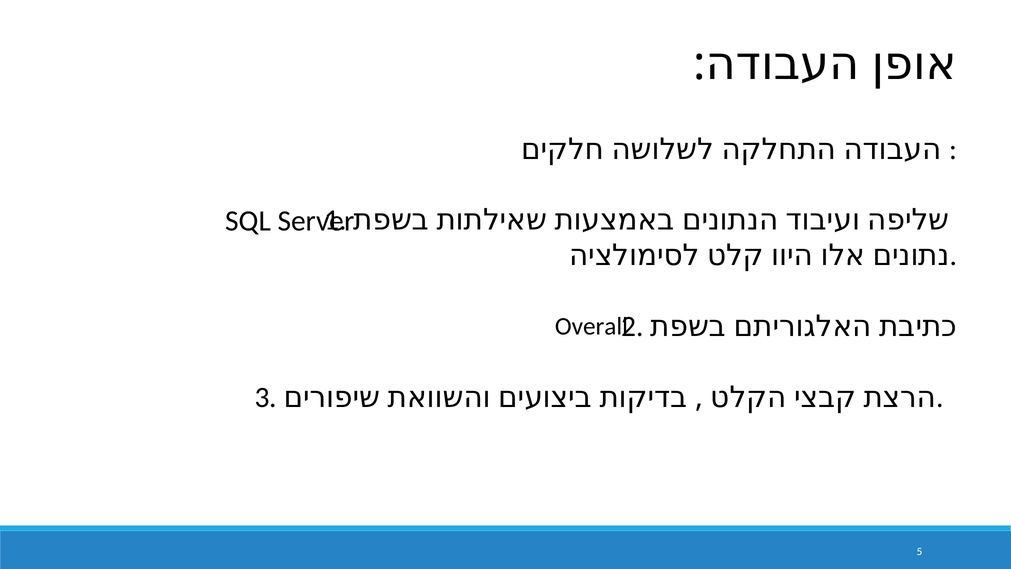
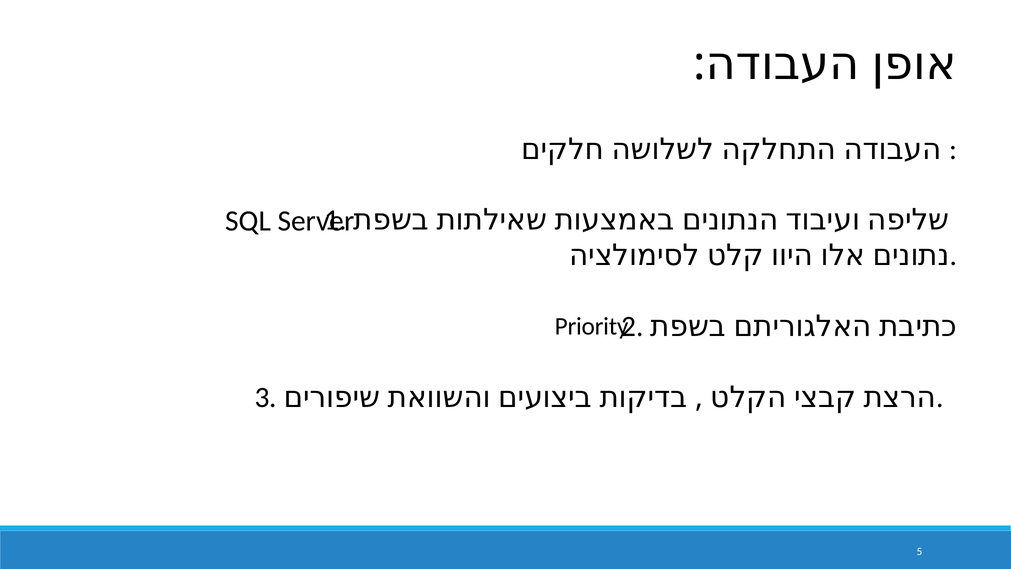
Overall: Overall -> Priority
